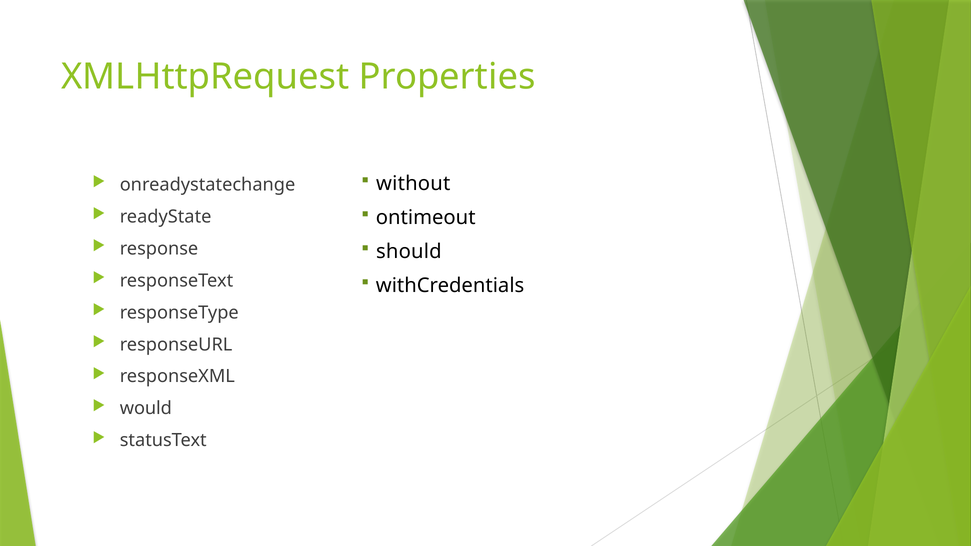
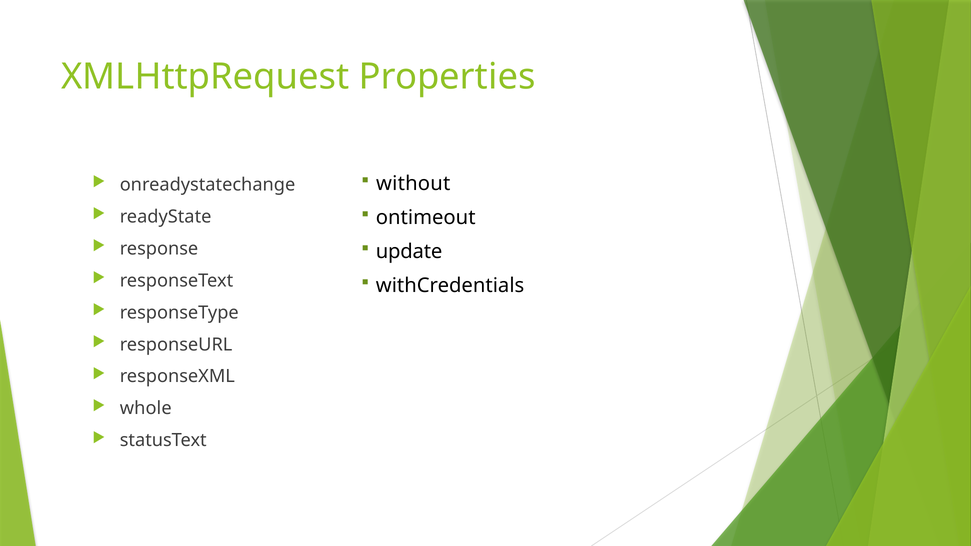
should: should -> update
would: would -> whole
